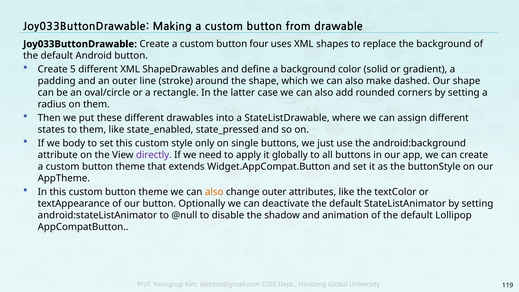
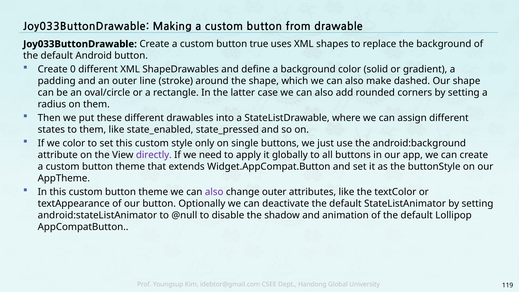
four: four -> true
5: 5 -> 0
we body: body -> color
also at (214, 192) colour: orange -> purple
